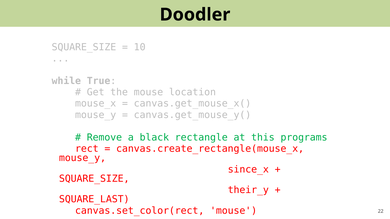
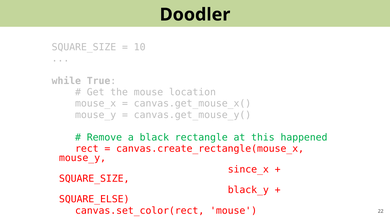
programs: programs -> happened
their_y: their_y -> black_y
SQUARE_LAST: SQUARE_LAST -> SQUARE_ELSE
